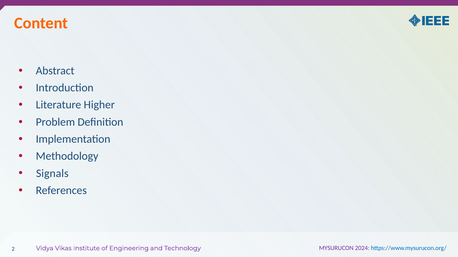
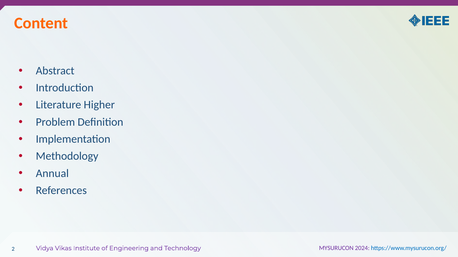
Signals: Signals -> Annual
